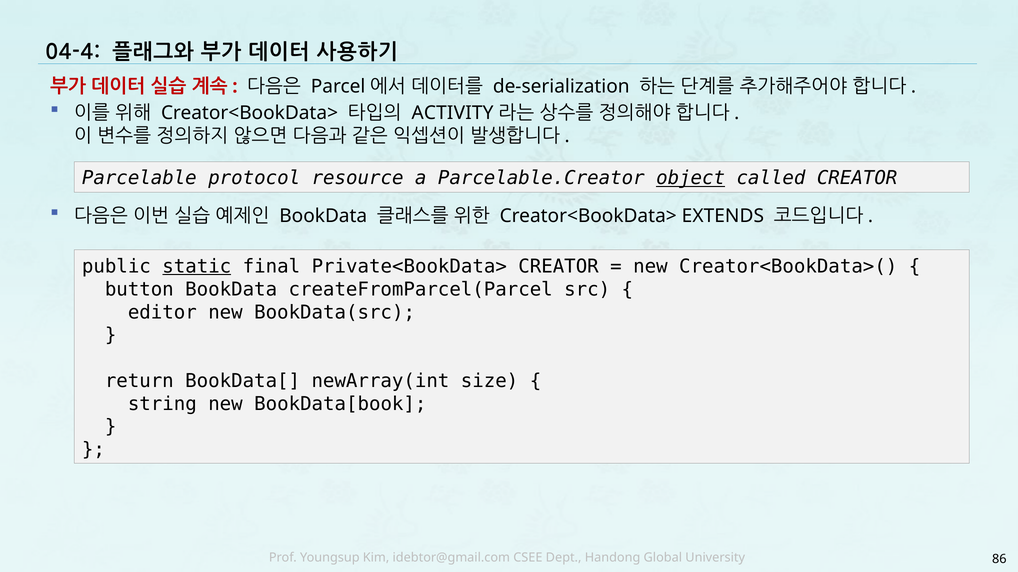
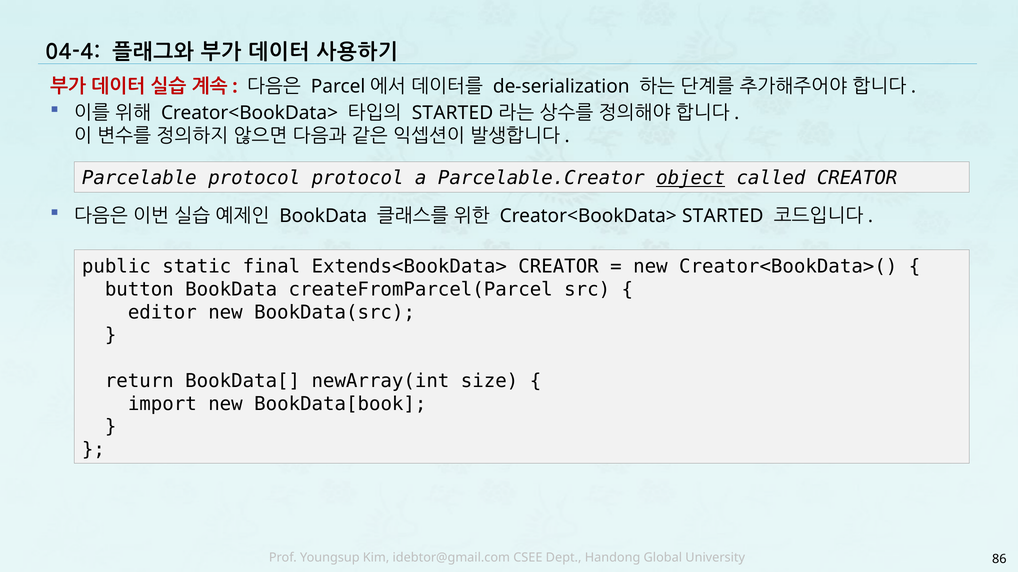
ACTIVITY at (453, 113): ACTIVITY -> STARTED
protocol resource: resource -> protocol
Creator<BookData> EXTENDS: EXTENDS -> STARTED
static underline: present -> none
Private<BookData>: Private<BookData> -> Extends<BookData>
string: string -> import
